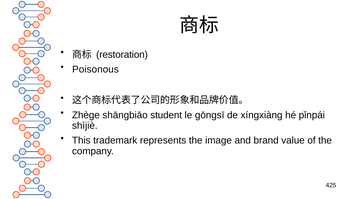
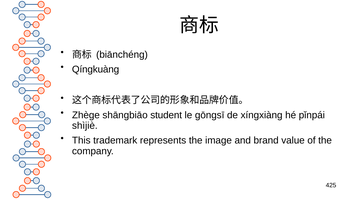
restoration: restoration -> biānchéng
Poisonous: Poisonous -> Qíngkuàng
